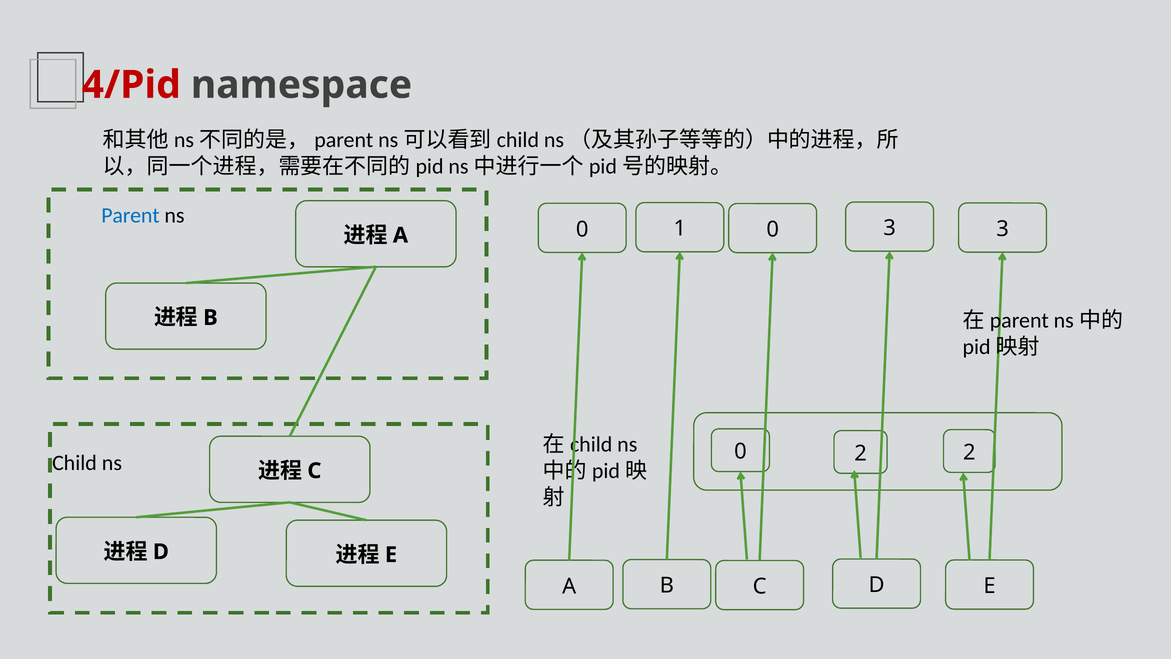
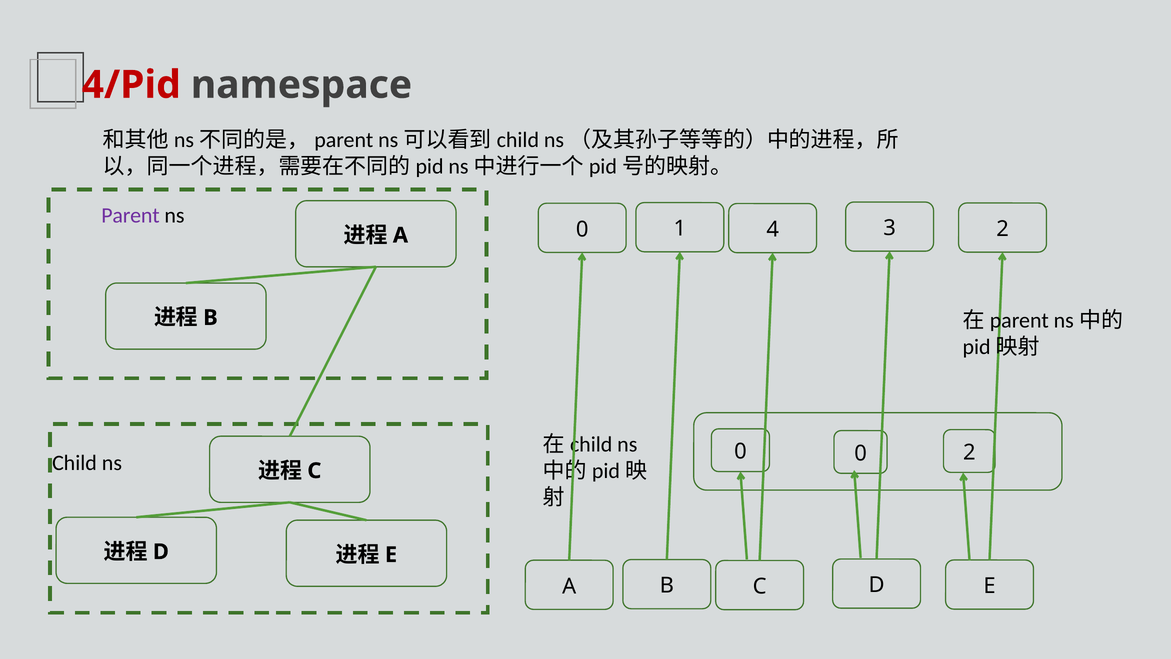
Parent colour: blue -> purple
1 0: 0 -> 4
3 3: 3 -> 2
0 2: 2 -> 0
